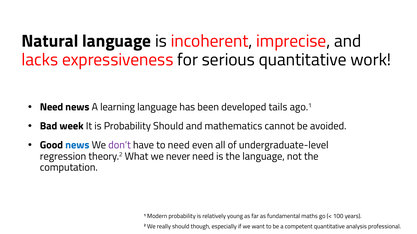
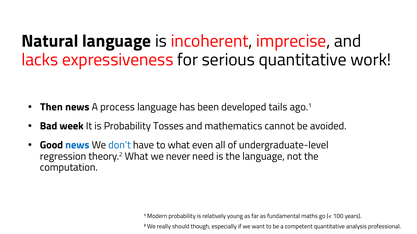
Need at (52, 107): Need -> Then
learning: learning -> process
Probability Should: Should -> Tosses
don‘t colour: purple -> blue
to need: need -> what
